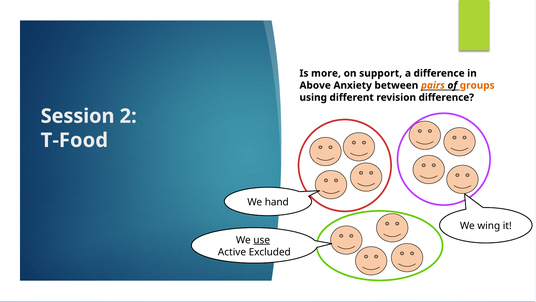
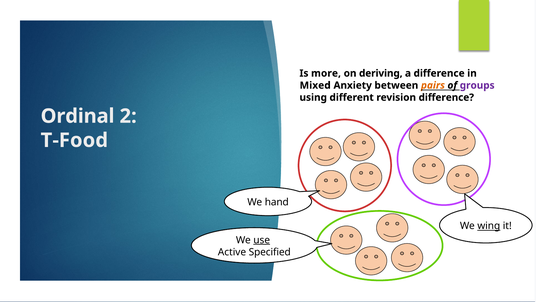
support: support -> deriving
Above: Above -> Mixed
groups colour: orange -> purple
Session: Session -> Ordinal
wing underline: none -> present
Excluded: Excluded -> Specified
